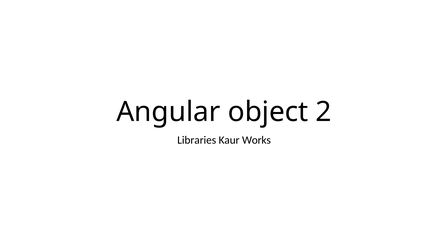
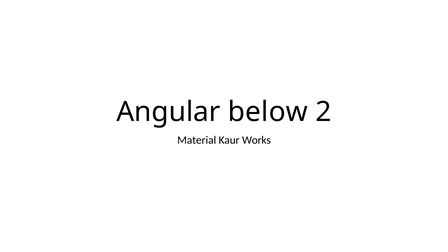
object: object -> below
Libraries: Libraries -> Material
